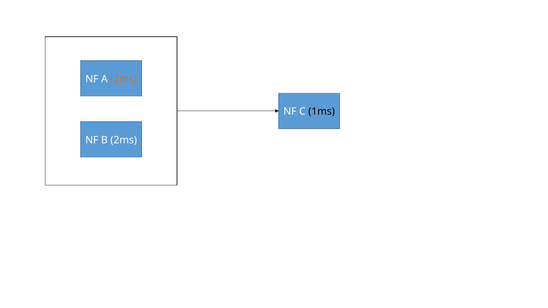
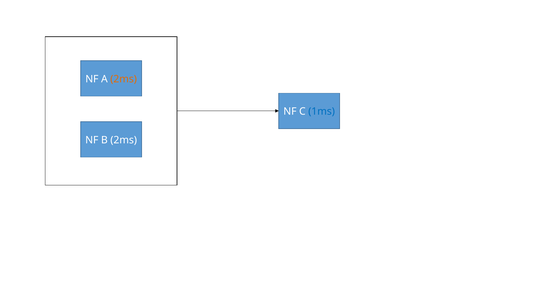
1ms colour: black -> blue
